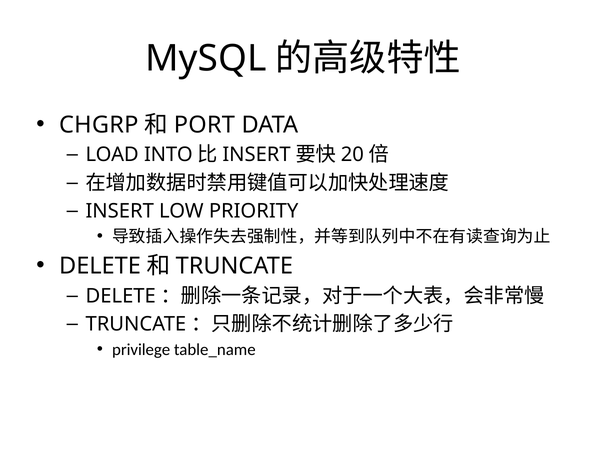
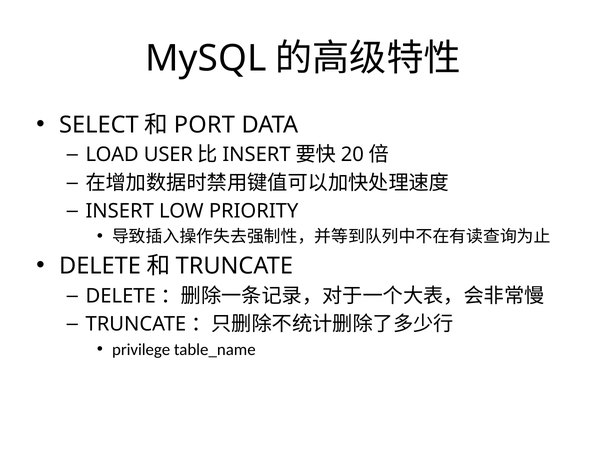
CHGRP: CHGRP -> SELECT
INTO: INTO -> USER
